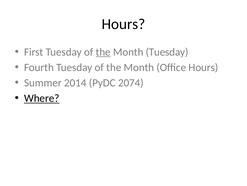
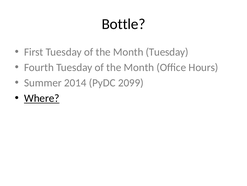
Hours at (123, 24): Hours -> Bottle
the at (103, 52) underline: present -> none
2074: 2074 -> 2099
